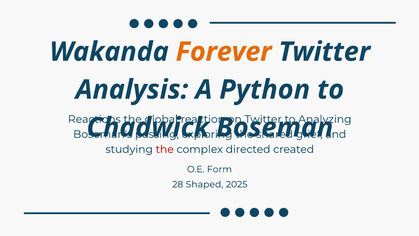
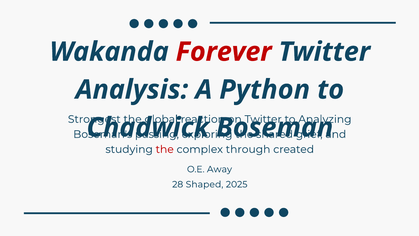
Forever colour: orange -> red
Reactions: Reactions -> Strongest
directed: directed -> through
Form: Form -> Away
